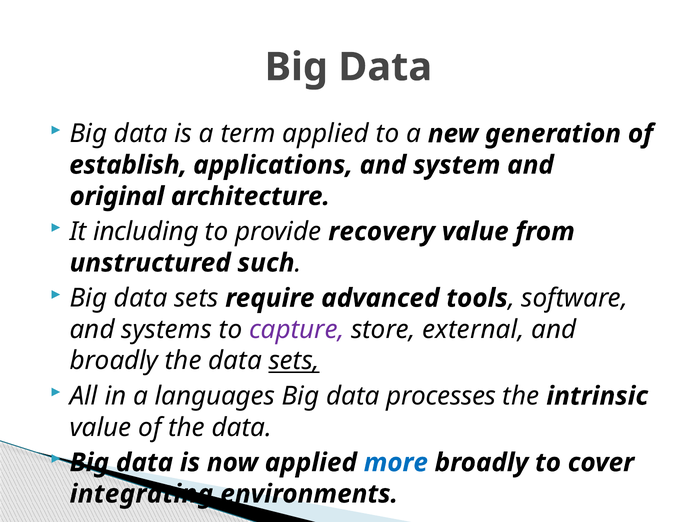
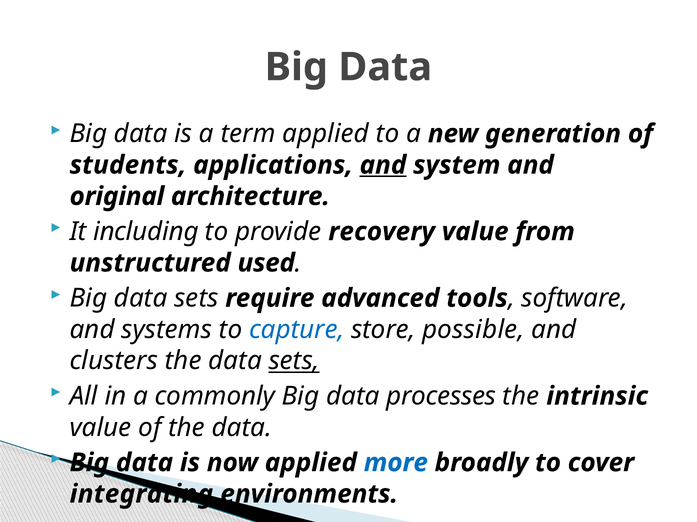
establish: establish -> students
and at (383, 165) underline: none -> present
such: such -> used
capture colour: purple -> blue
external: external -> possible
broadly at (114, 361): broadly -> clusters
languages: languages -> commonly
